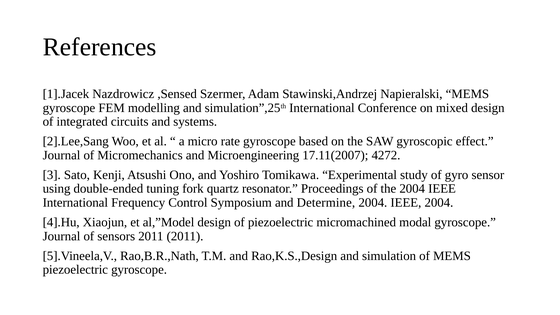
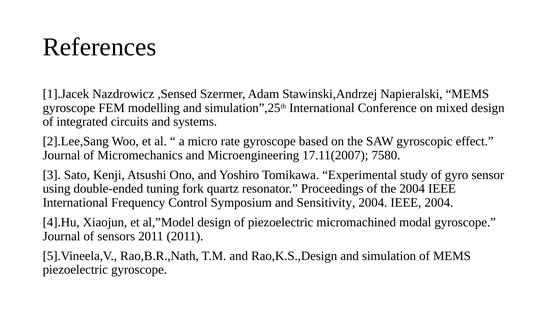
4272: 4272 -> 7580
Determine: Determine -> Sensitivity
